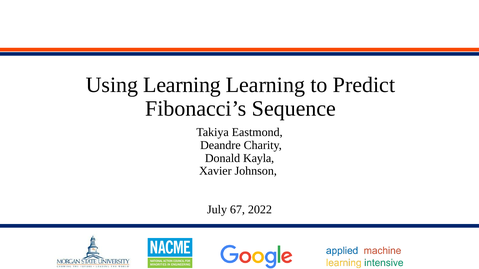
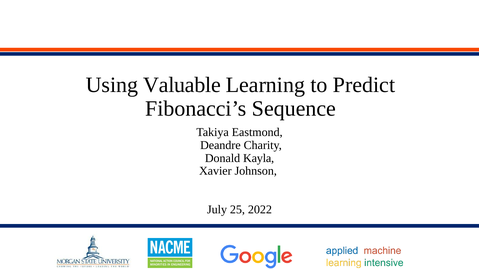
Using Learning: Learning -> Valuable
67: 67 -> 25
